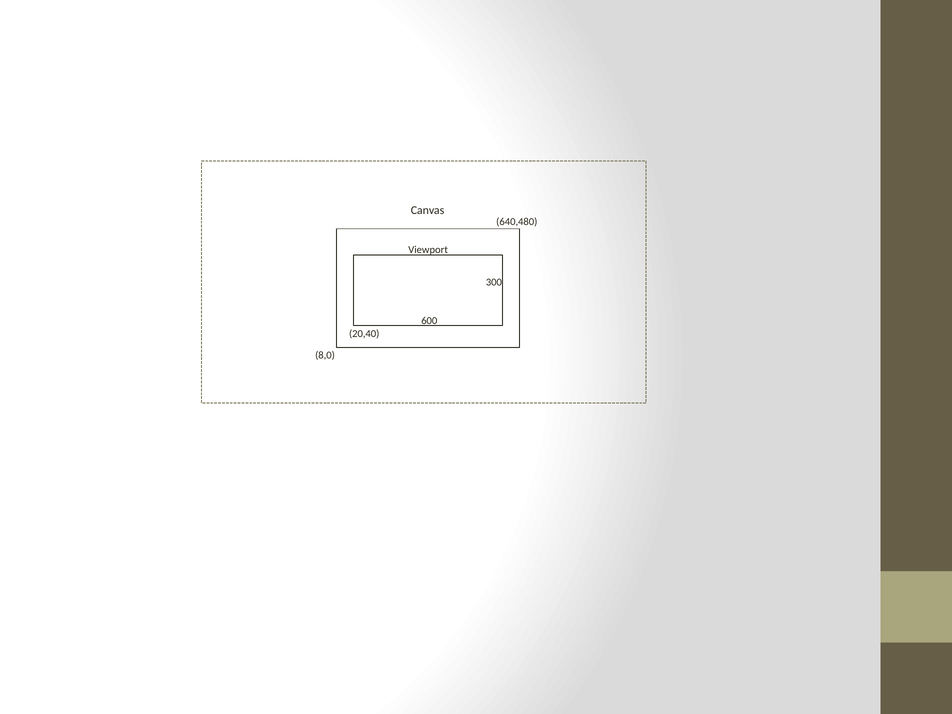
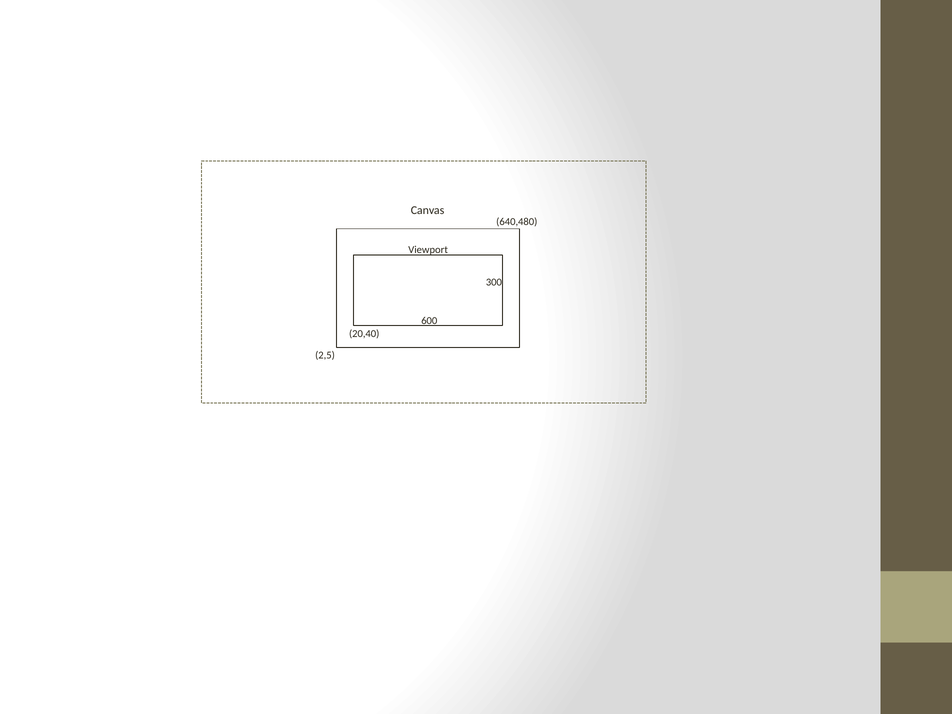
8,0: 8,0 -> 2,5
